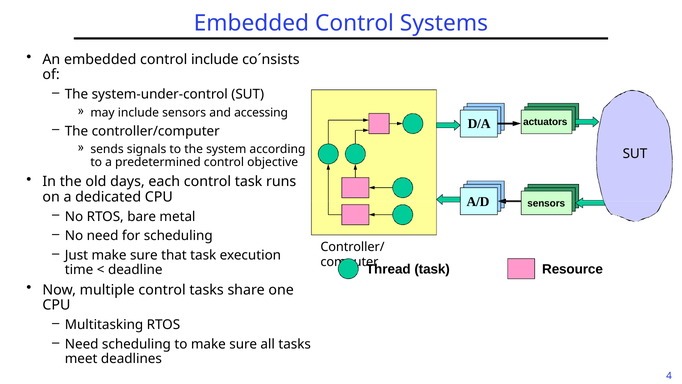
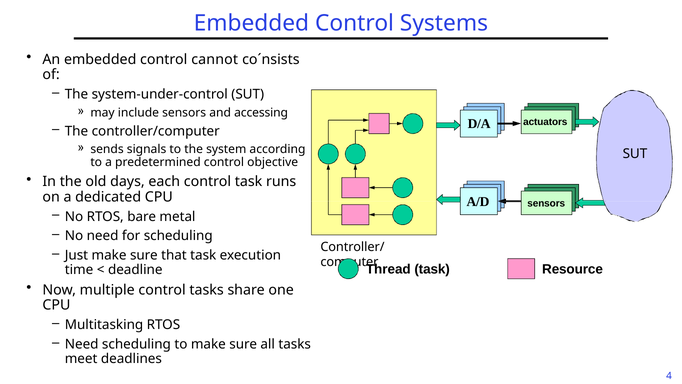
control include: include -> cannot
